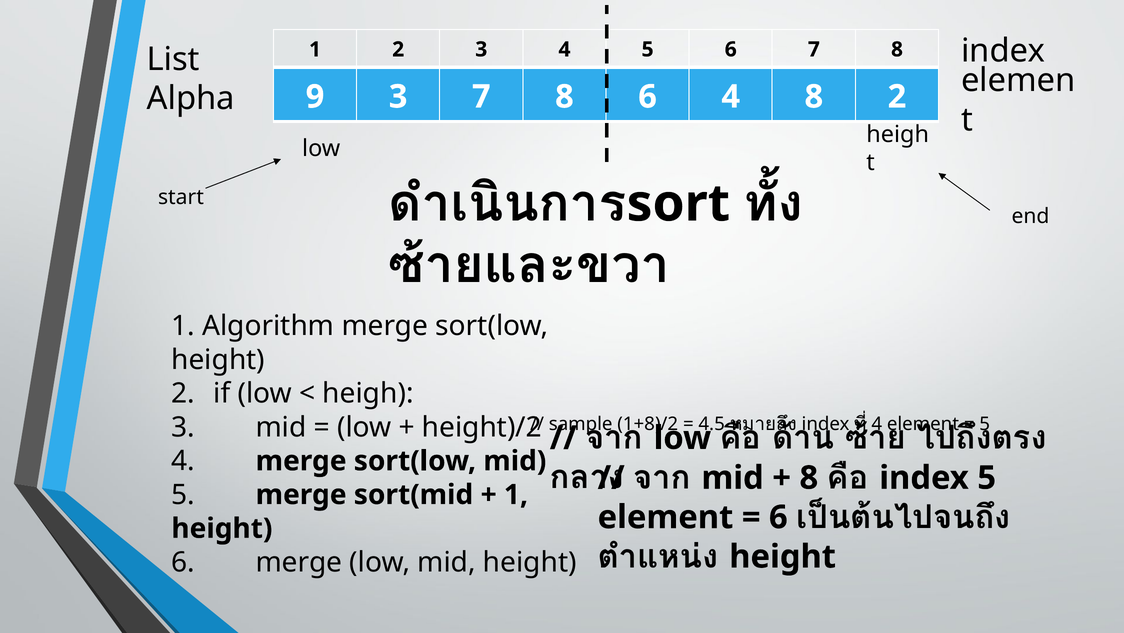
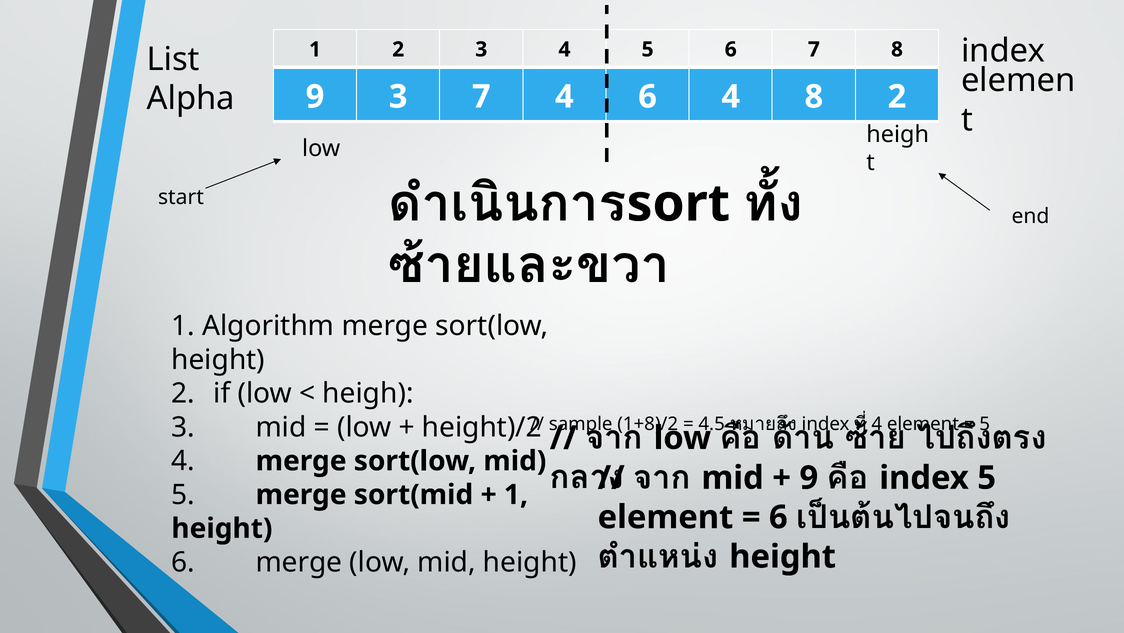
3 7 8: 8 -> 4
8 at (809, 477): 8 -> 9
